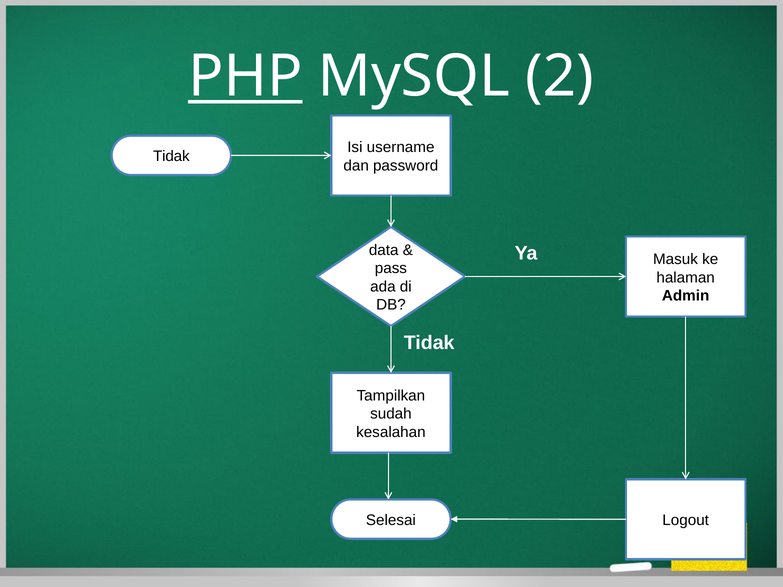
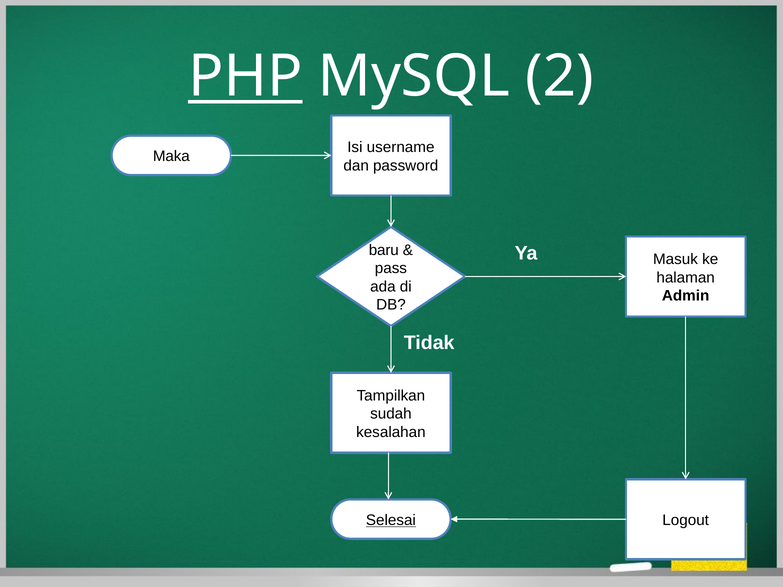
Tidak at (171, 156): Tidak -> Maka
data: data -> baru
Selesai underline: none -> present
